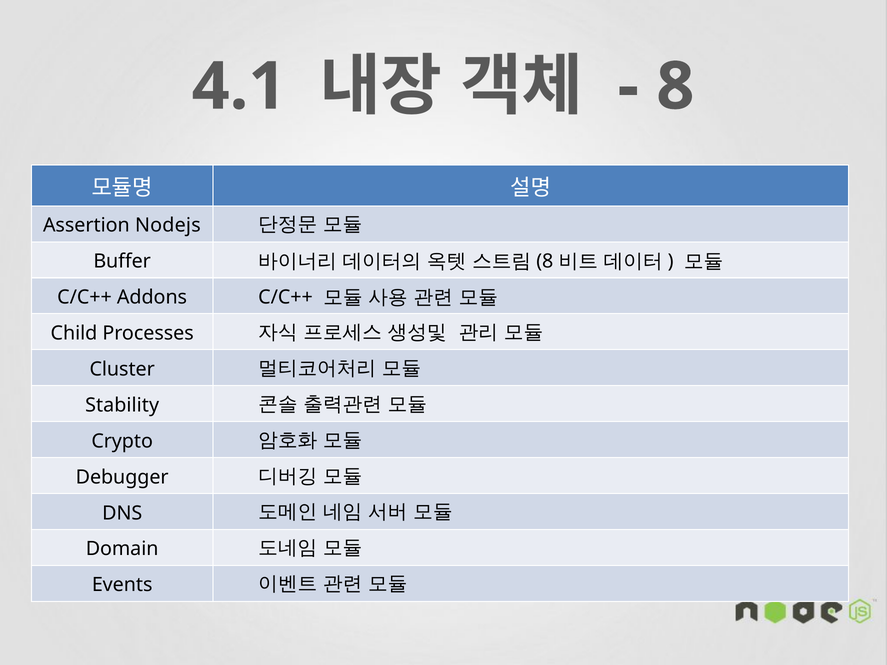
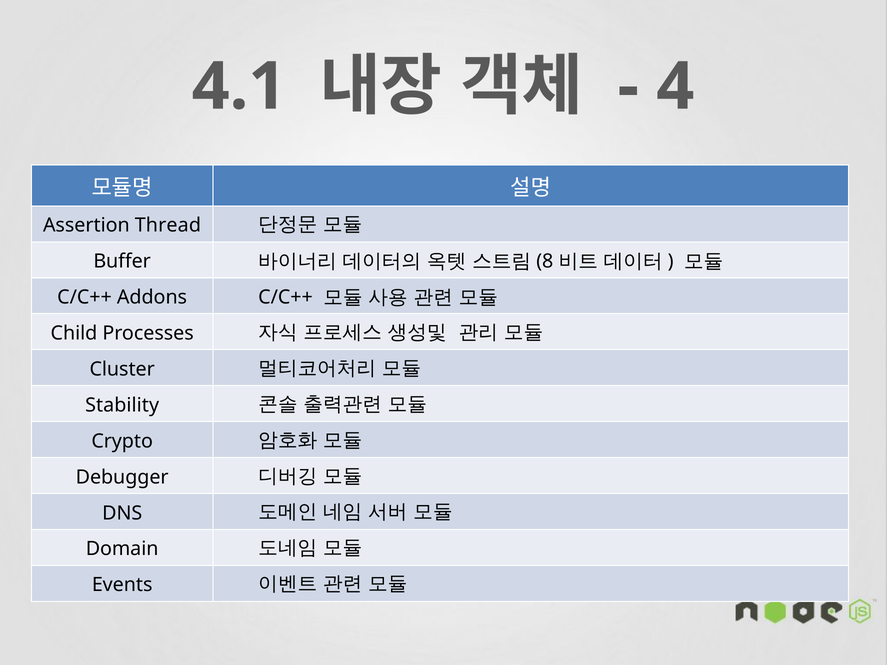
8 at (675, 87): 8 -> 4
Nodejs: Nodejs -> Thread
